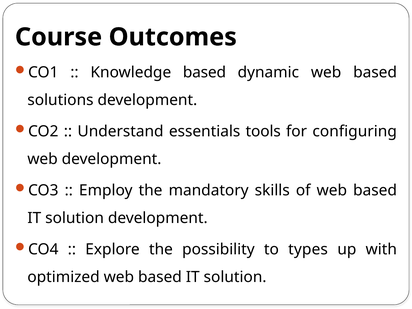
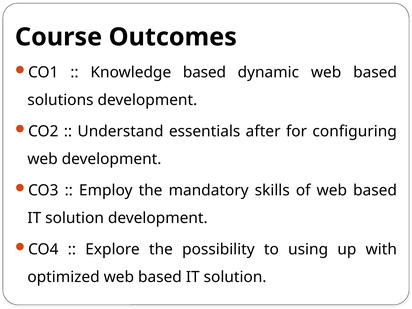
tools: tools -> after
types: types -> using
